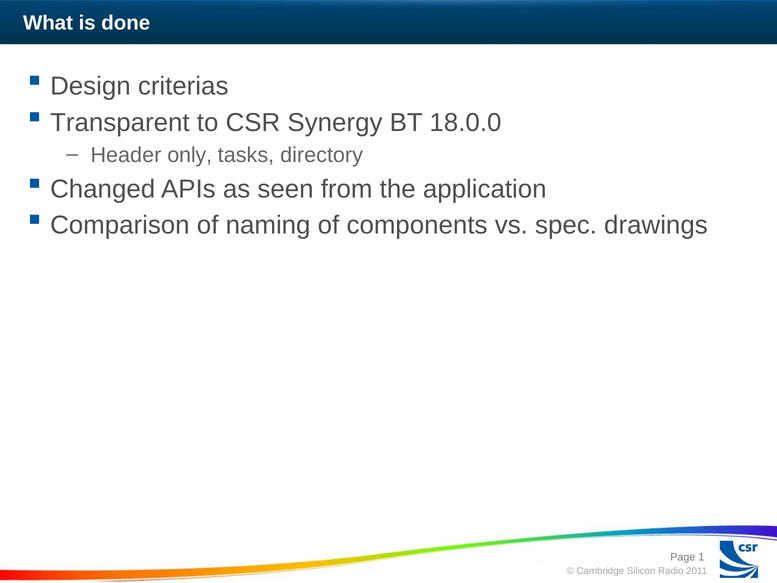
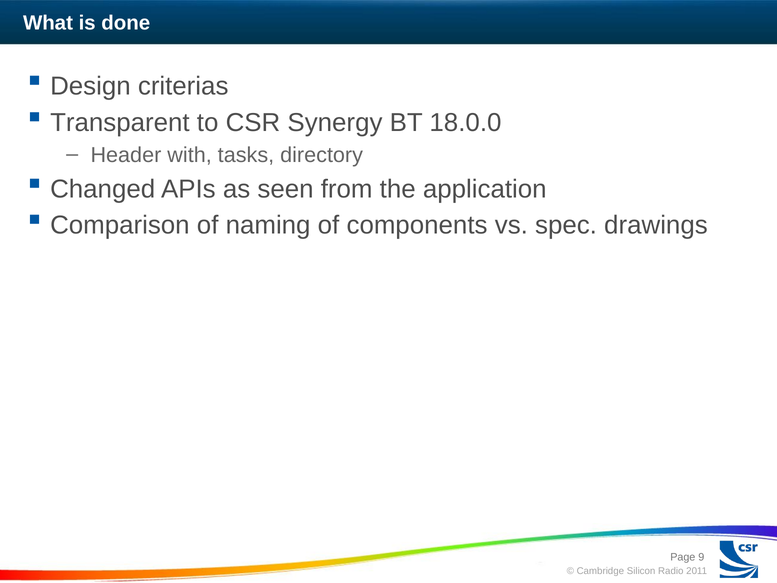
only: only -> with
1: 1 -> 9
